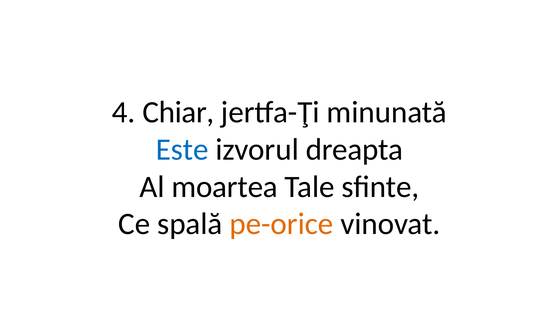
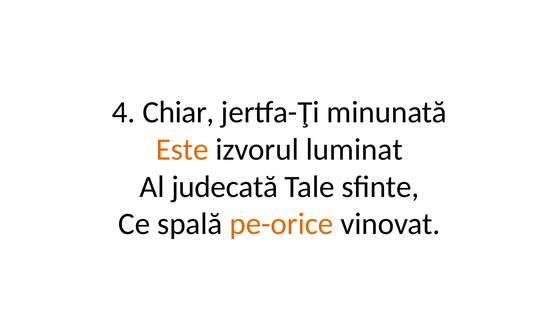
Este colour: blue -> orange
dreapta: dreapta -> luminat
moartea: moartea -> judecată
